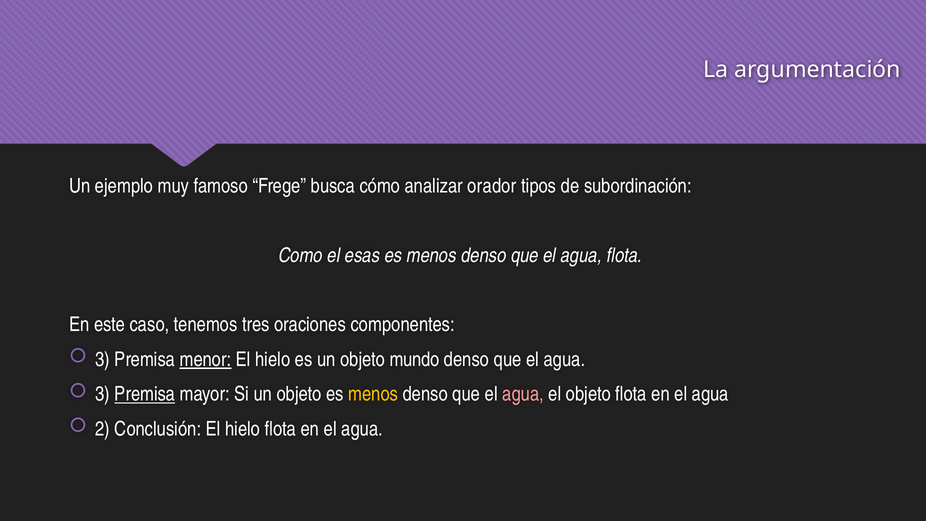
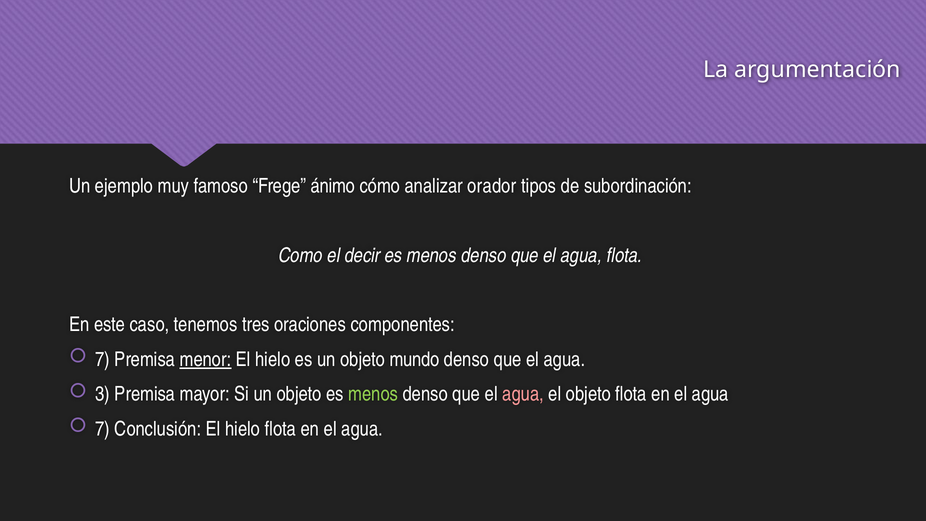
busca: busca -> ánimo
esas: esas -> decir
3 at (103, 359): 3 -> 7
Premisa at (145, 394) underline: present -> none
menos at (373, 394) colour: yellow -> light green
2 at (103, 429): 2 -> 7
